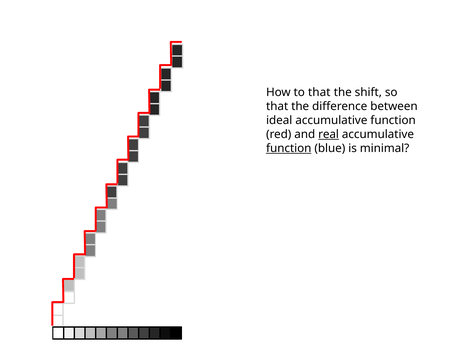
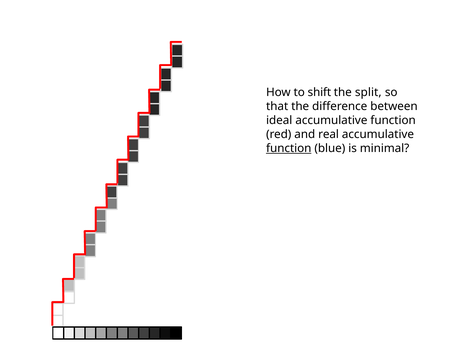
to that: that -> shift
shift: shift -> split
real underline: present -> none
